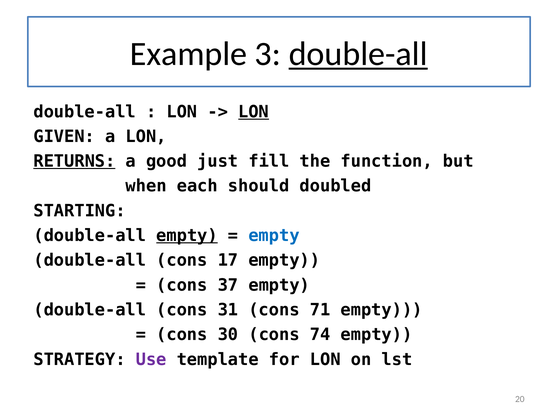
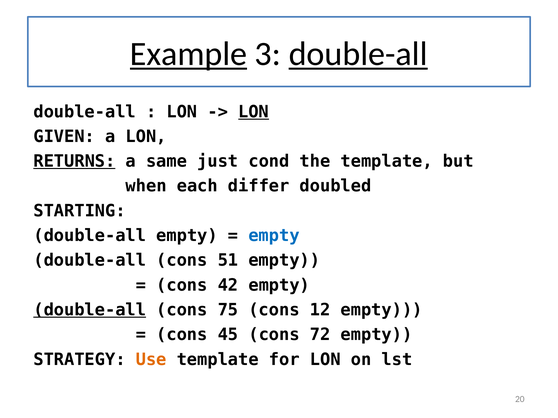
Example underline: none -> present
good: good -> same
fill: fill -> cond
the function: function -> template
should: should -> differ
empty at (187, 236) underline: present -> none
17: 17 -> 51
37: 37 -> 42
double-all at (90, 310) underline: none -> present
31: 31 -> 75
71: 71 -> 12
30: 30 -> 45
74: 74 -> 72
Use colour: purple -> orange
